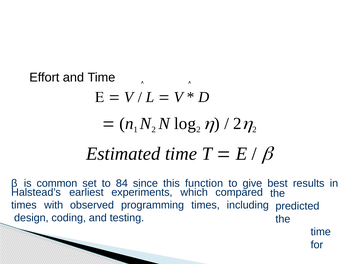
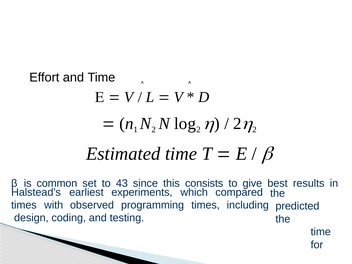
84: 84 -> 43
function: function -> consists
